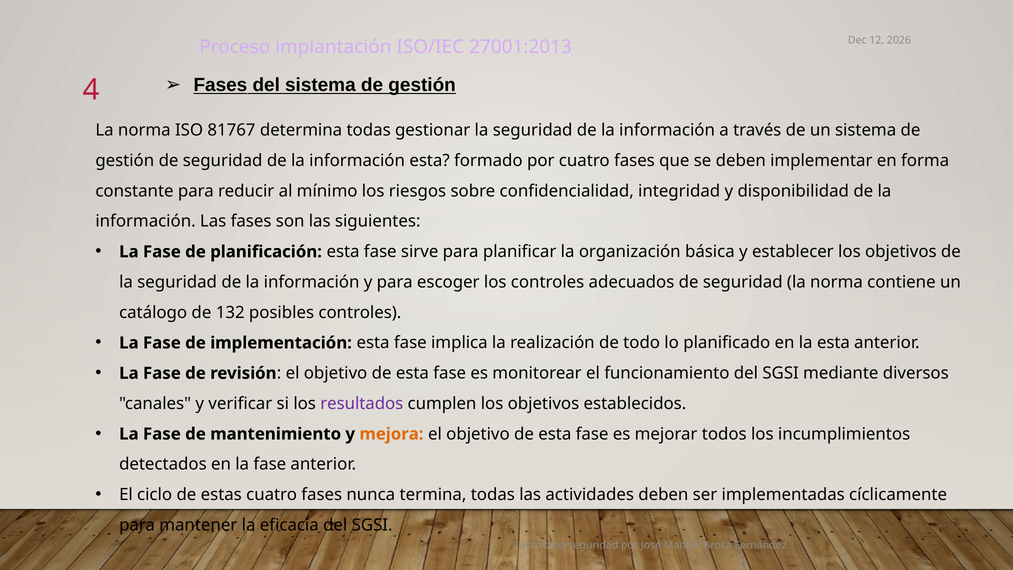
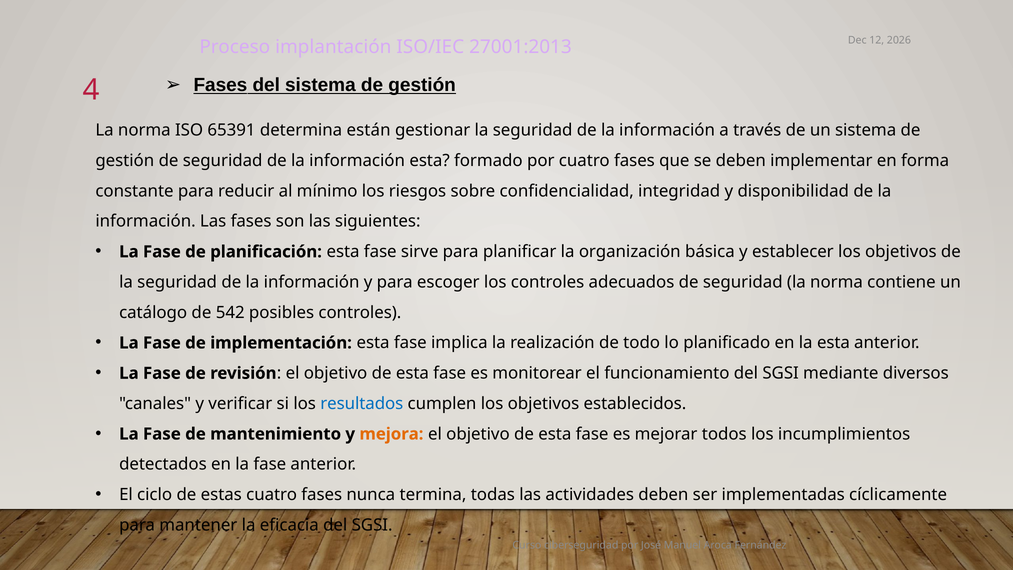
81767: 81767 -> 65391
determina todas: todas -> están
132: 132 -> 542
resultados colour: purple -> blue
